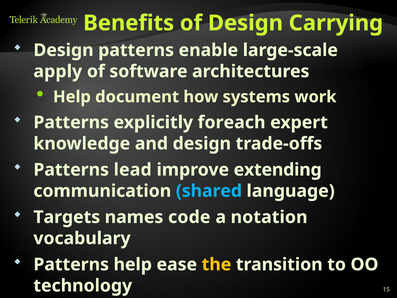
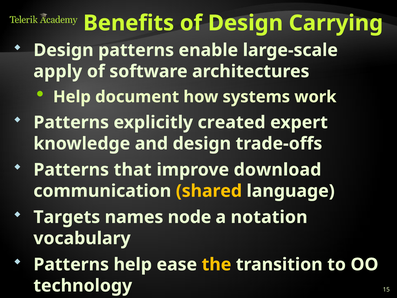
foreach: foreach -> created
lead: lead -> that
extending: extending -> download
shared colour: light blue -> yellow
code: code -> node
